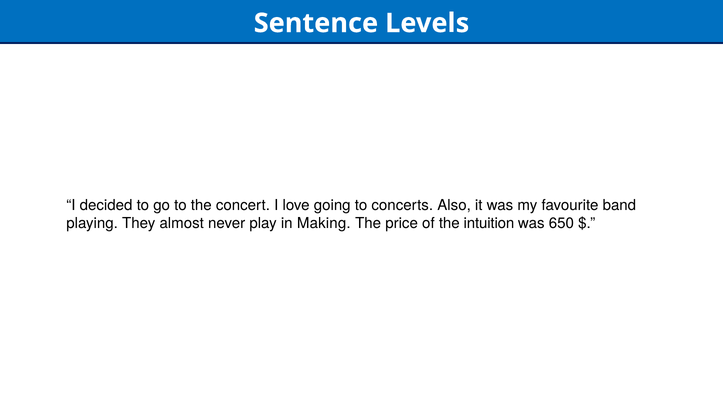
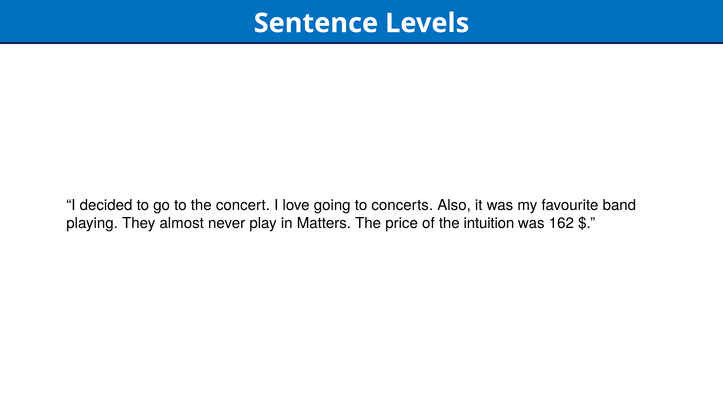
Making: Making -> Matters
650: 650 -> 162
